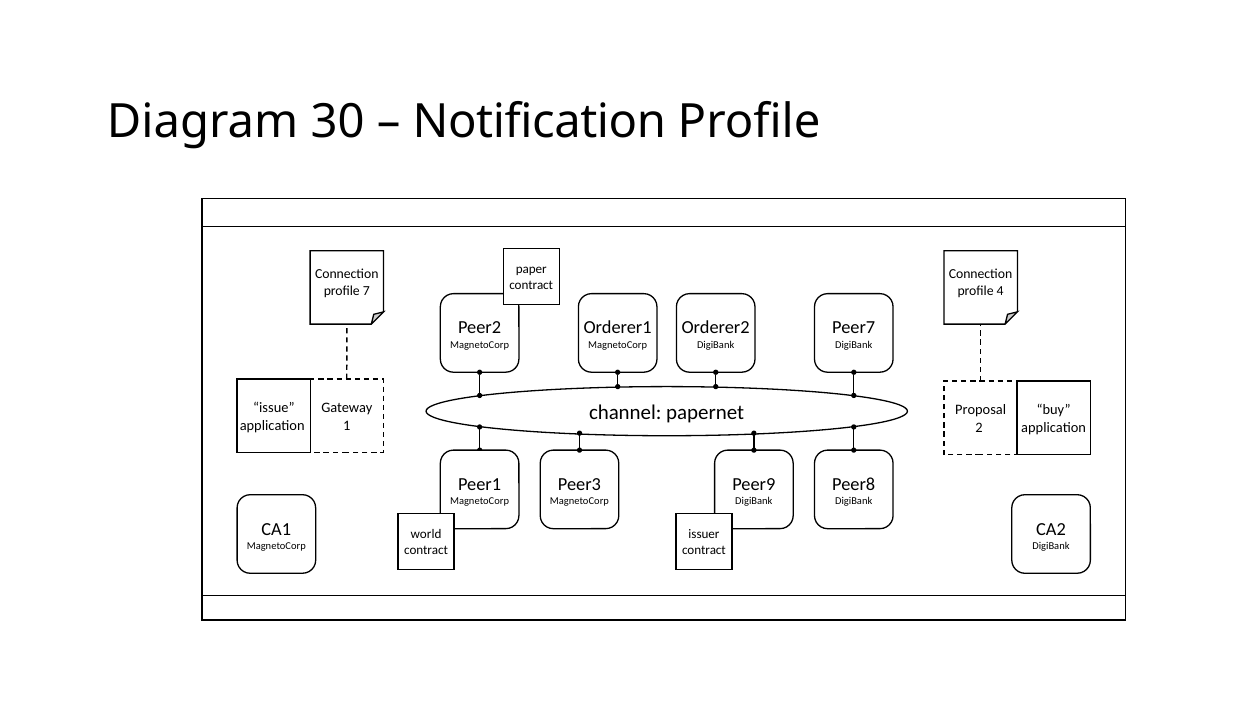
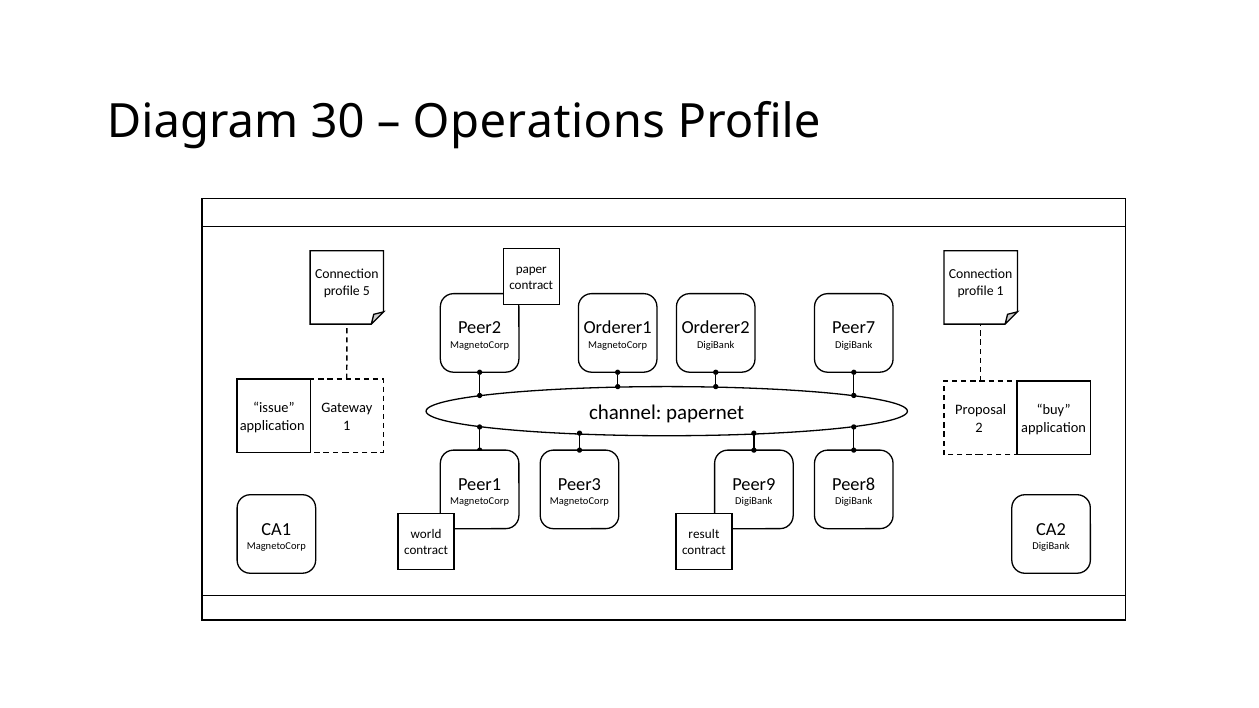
Notification: Notification -> Operations
7: 7 -> 5
profile 4: 4 -> 1
issuer: issuer -> result
